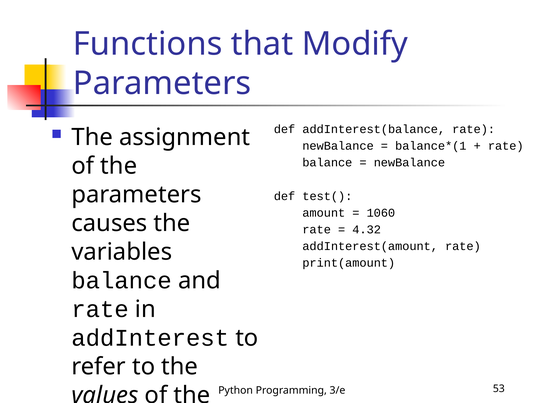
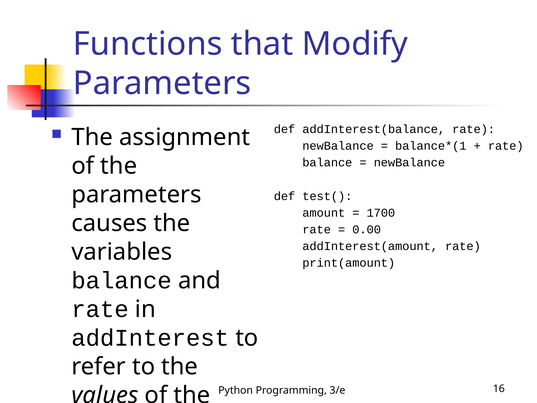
1060: 1060 -> 1700
4.32: 4.32 -> 0.00
53: 53 -> 16
